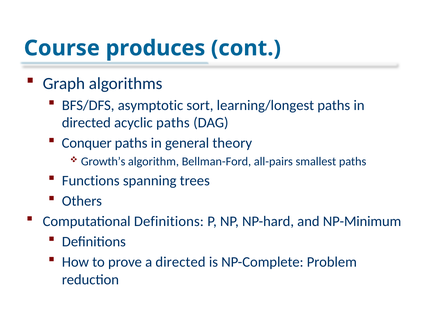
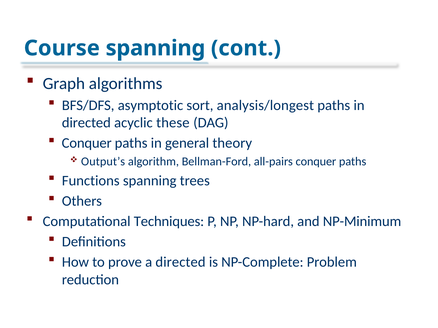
Course produces: produces -> spanning
learning/longest: learning/longest -> analysis/longest
acyclic paths: paths -> these
Growth’s: Growth’s -> Output’s
all-pairs smallest: smallest -> conquer
Computational Definitions: Definitions -> Techniques
